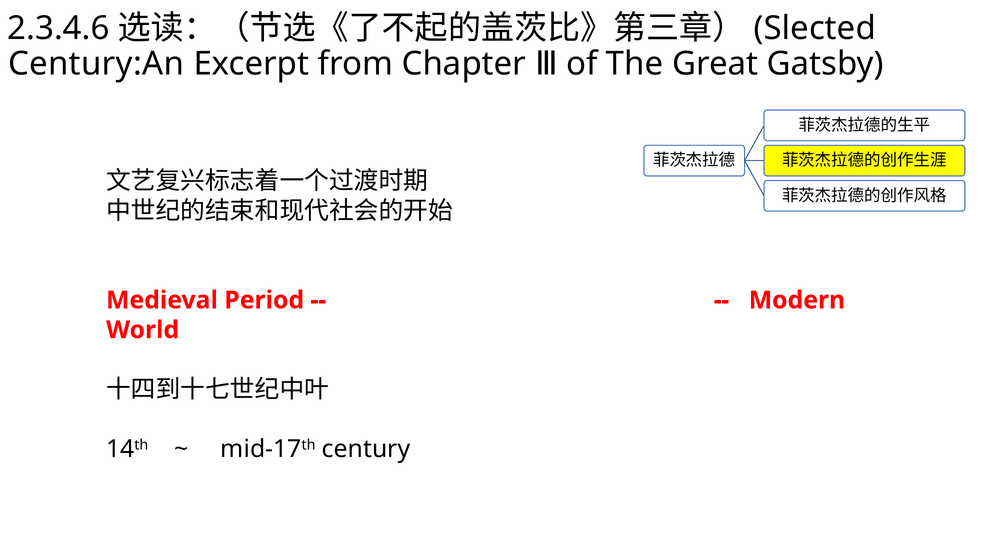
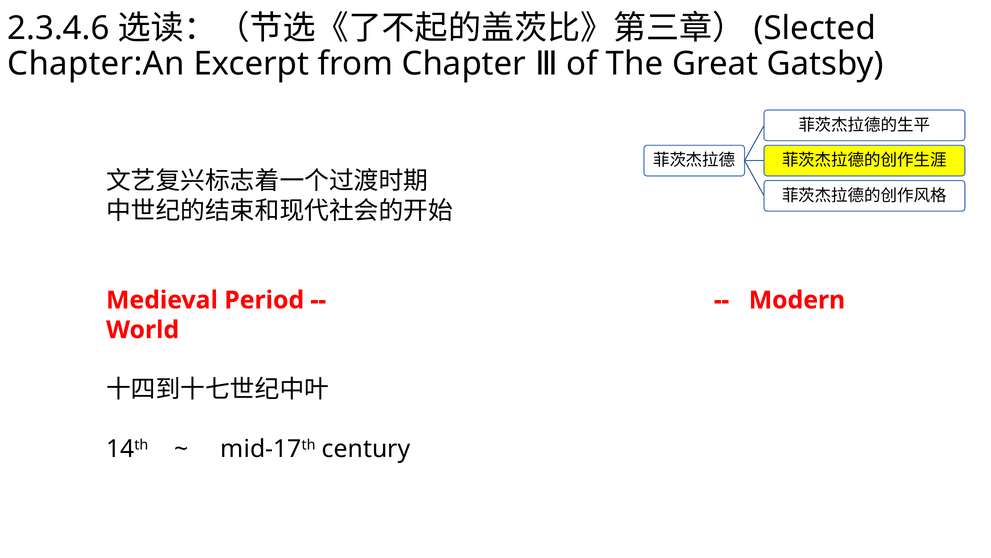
Century:An: Century:An -> Chapter:An
